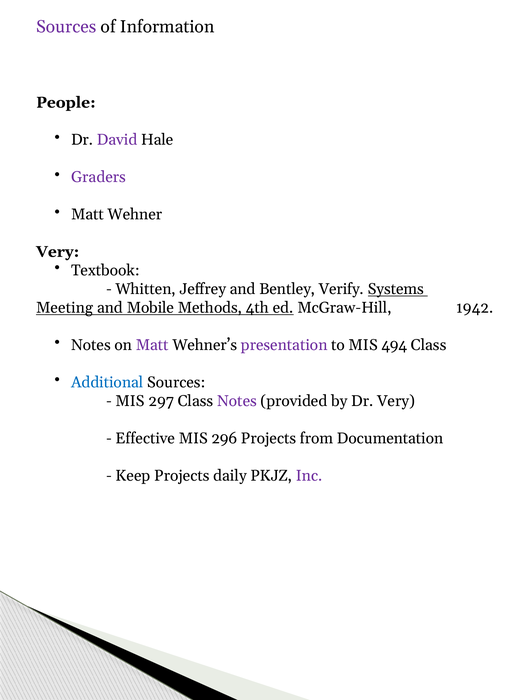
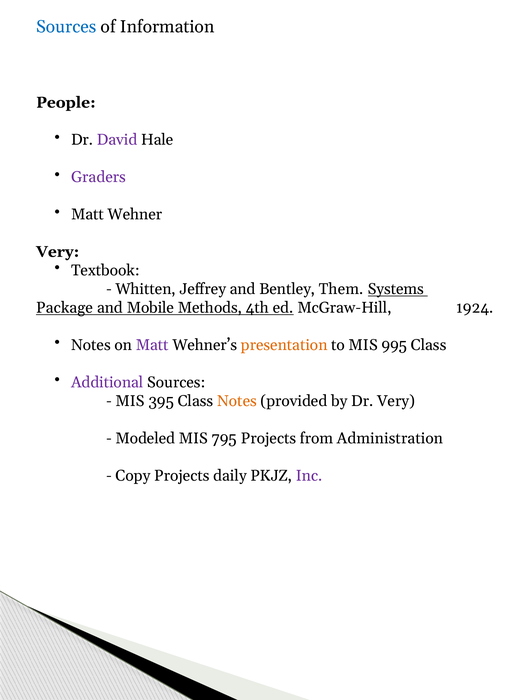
Sources at (66, 27) colour: purple -> blue
Verify: Verify -> Them
Meeting: Meeting -> Package
1942: 1942 -> 1924
presentation colour: purple -> orange
494: 494 -> 995
Additional colour: blue -> purple
297: 297 -> 395
Notes at (237, 401) colour: purple -> orange
Effective: Effective -> Modeled
296: 296 -> 795
Documentation: Documentation -> Administration
Keep: Keep -> Copy
